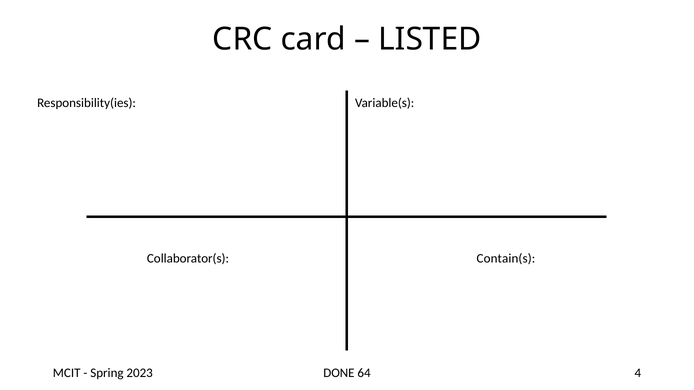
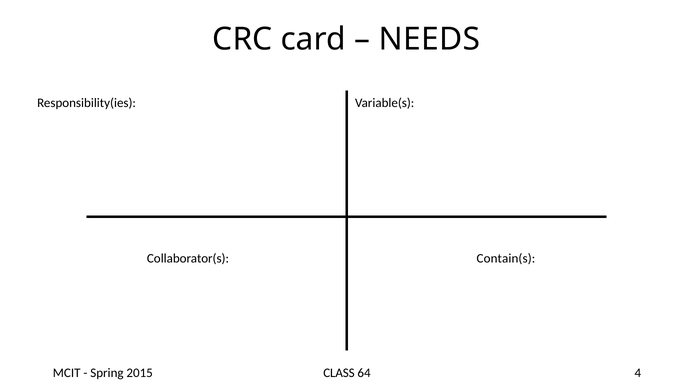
LISTED: LISTED -> NEEDS
2023: 2023 -> 2015
DONE: DONE -> CLASS
